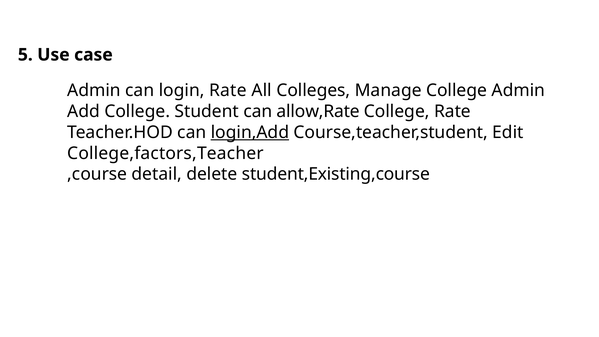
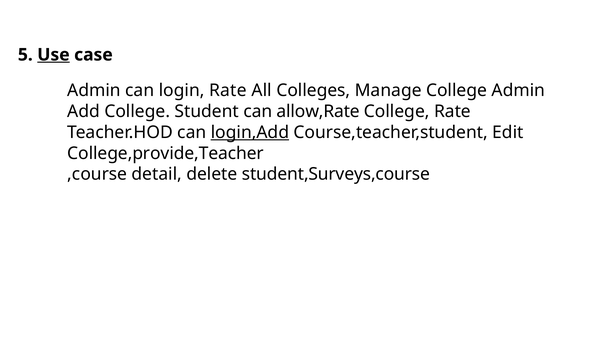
Use underline: none -> present
College,factors,Teacher: College,factors,Teacher -> College,provide,Teacher
student,Existing,course: student,Existing,course -> student,Surveys,course
